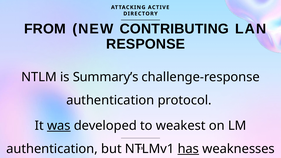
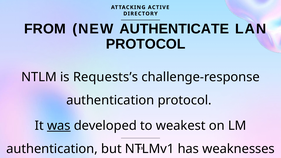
CONTRIBUTING: CONTRIBUTING -> AUTHENTICATE
RESPONSE at (146, 44): RESPONSE -> PROTOCOL
Summary’s: Summary’s -> Requests’s
has at (188, 149) underline: present -> none
